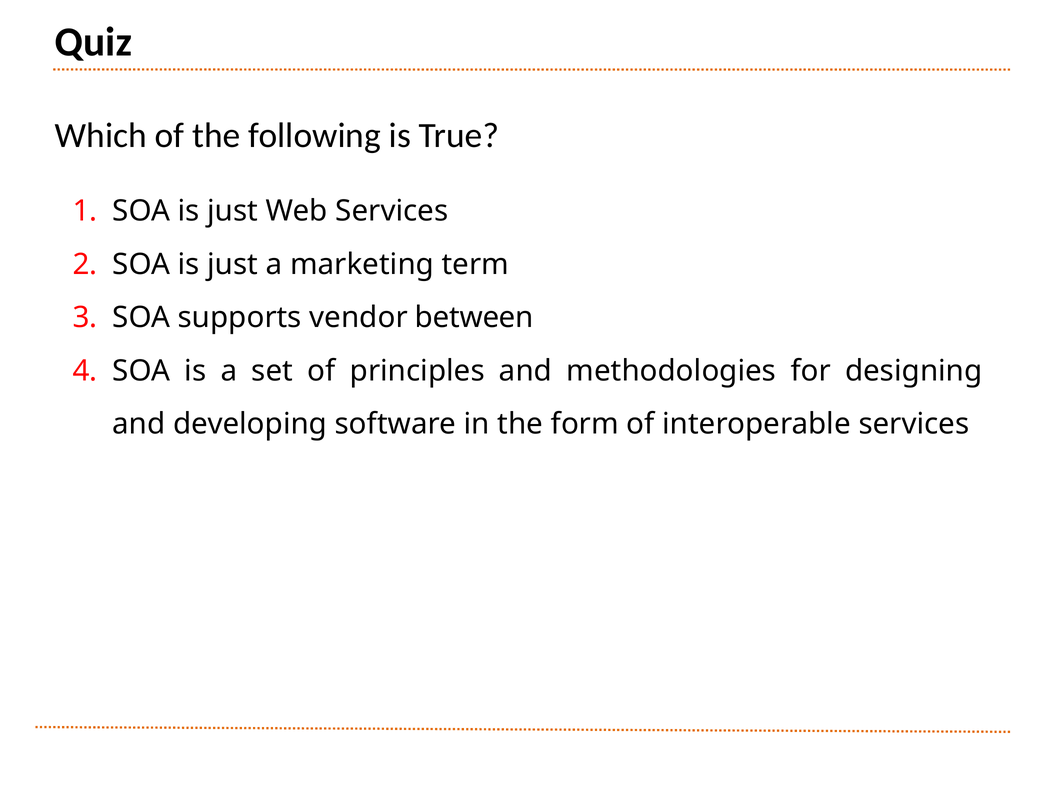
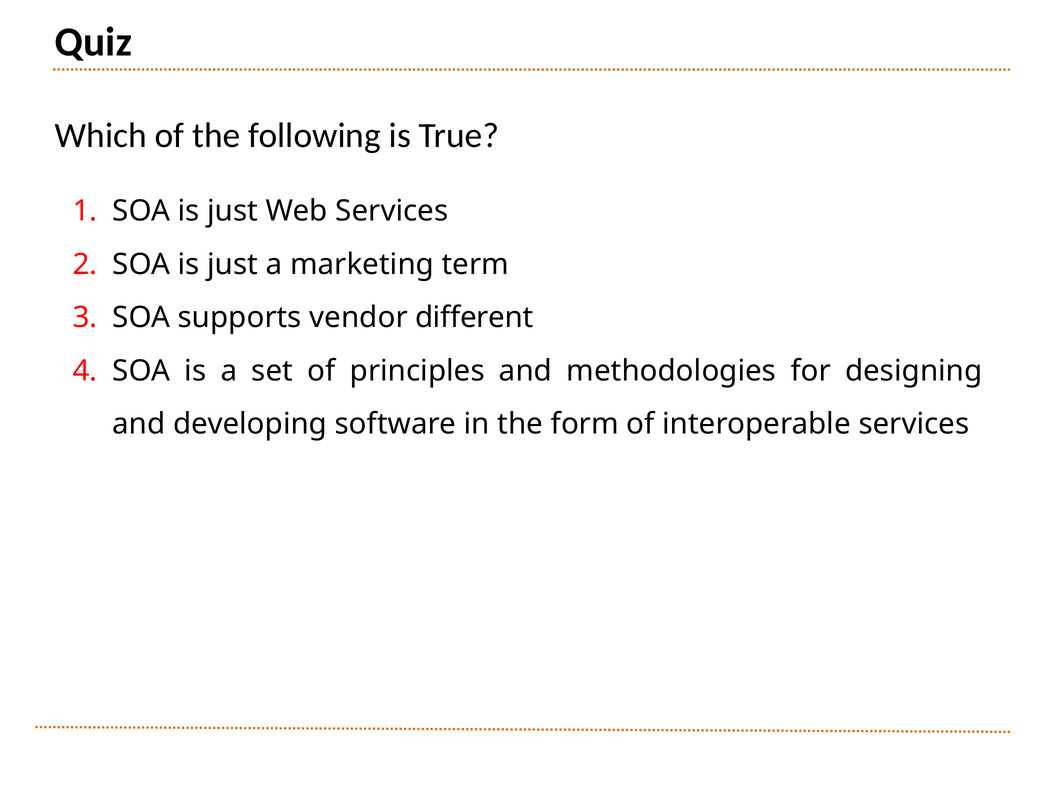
between: between -> different
